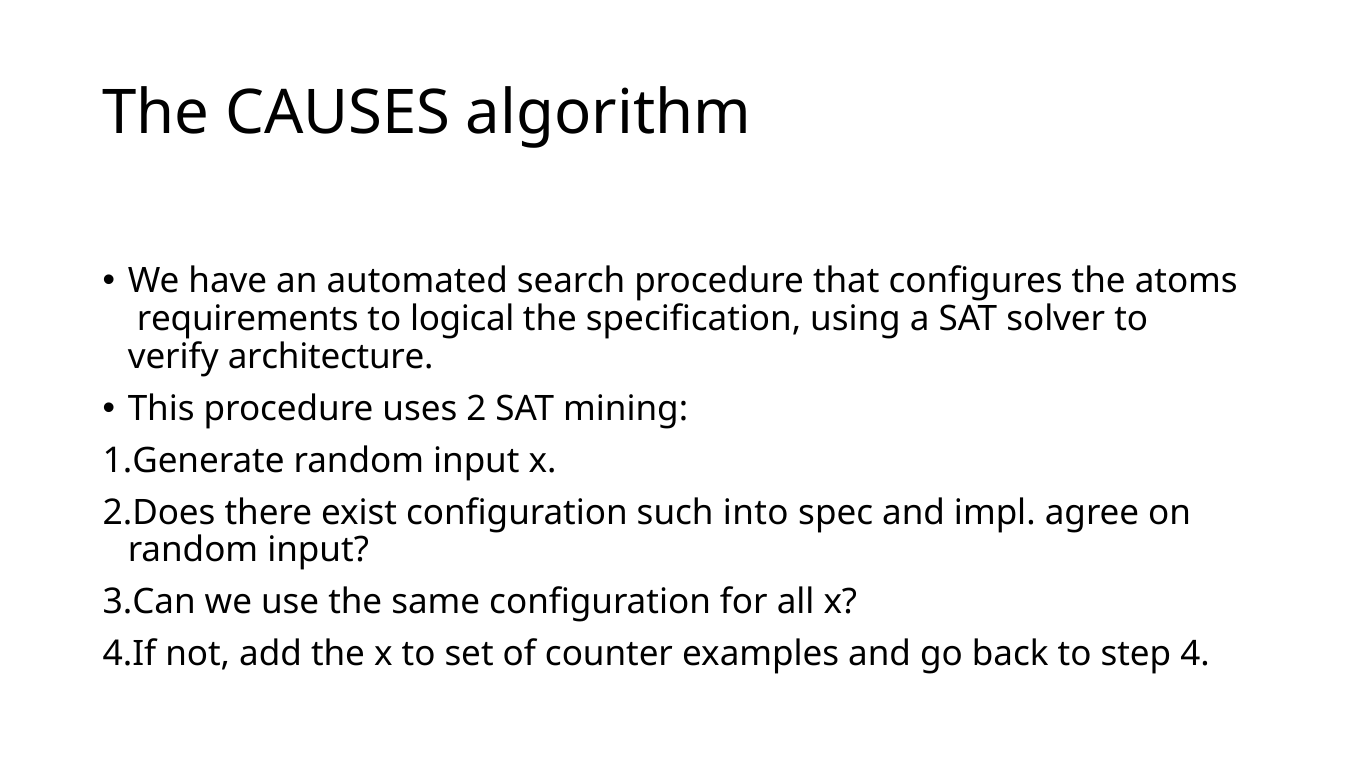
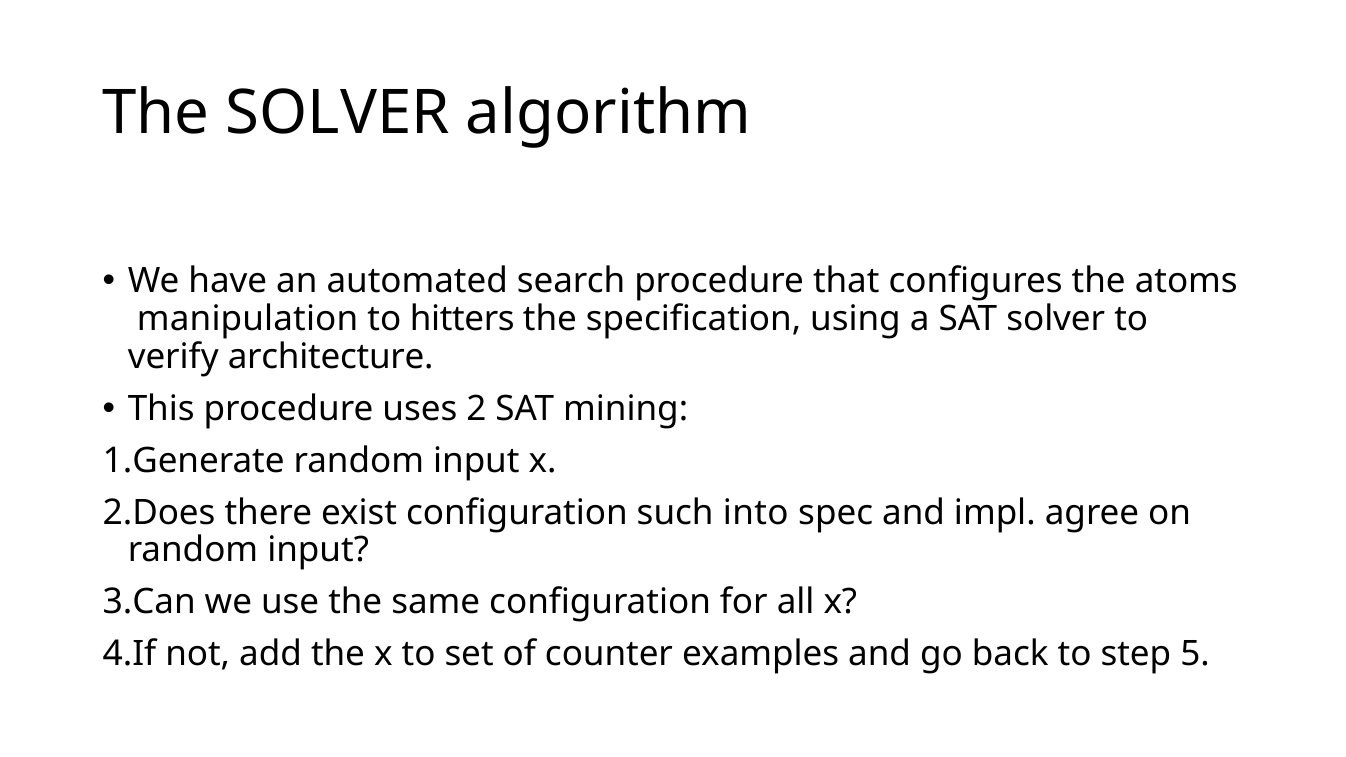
The CAUSES: CAUSES -> SOLVER
requirements: requirements -> manipulation
logical: logical -> hitters
4: 4 -> 5
